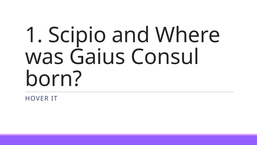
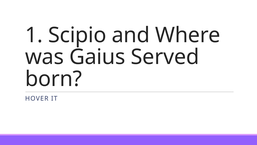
Consul: Consul -> Served
